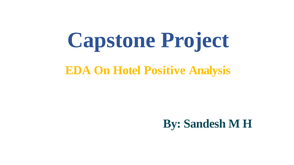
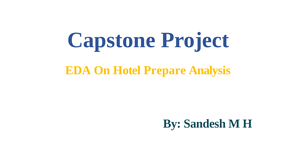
Positive: Positive -> Prepare
